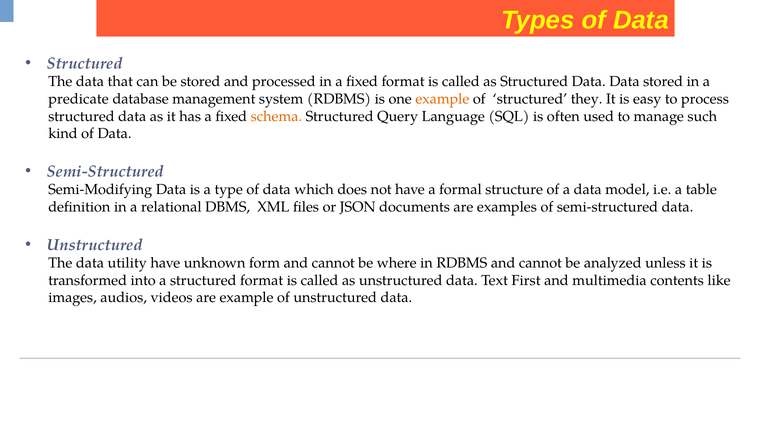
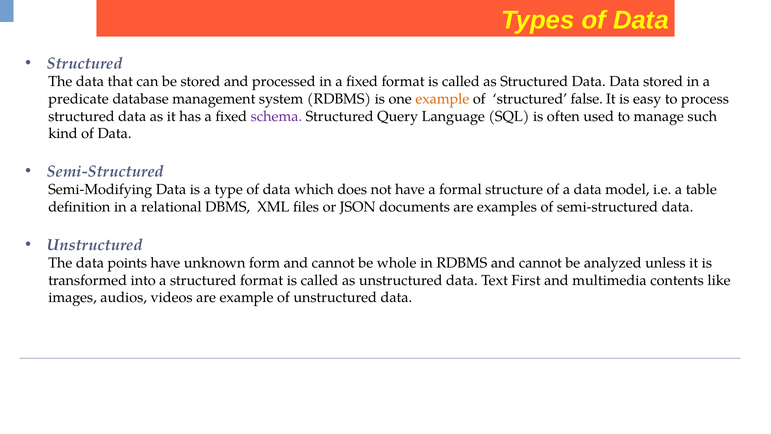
they: they -> false
schema colour: orange -> purple
utility: utility -> points
where: where -> whole
